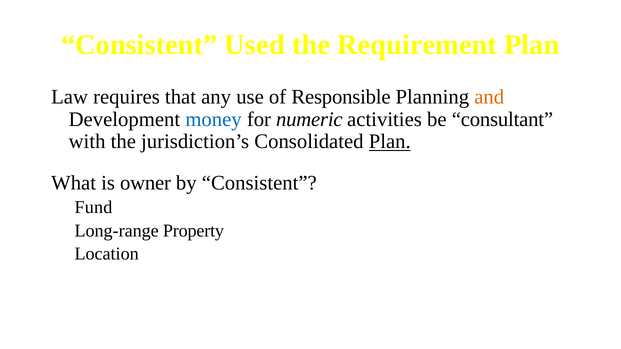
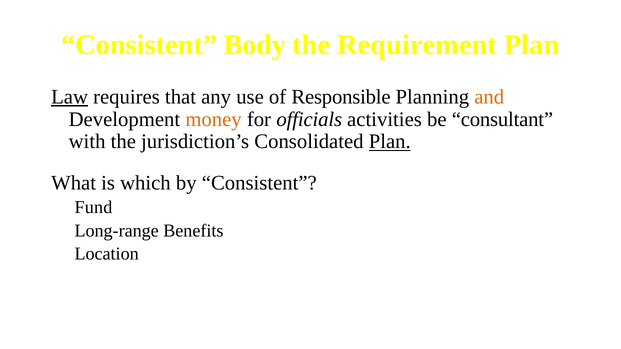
Used: Used -> Body
Law underline: none -> present
money colour: blue -> orange
numeric: numeric -> officials
owner: owner -> which
Property: Property -> Benefits
